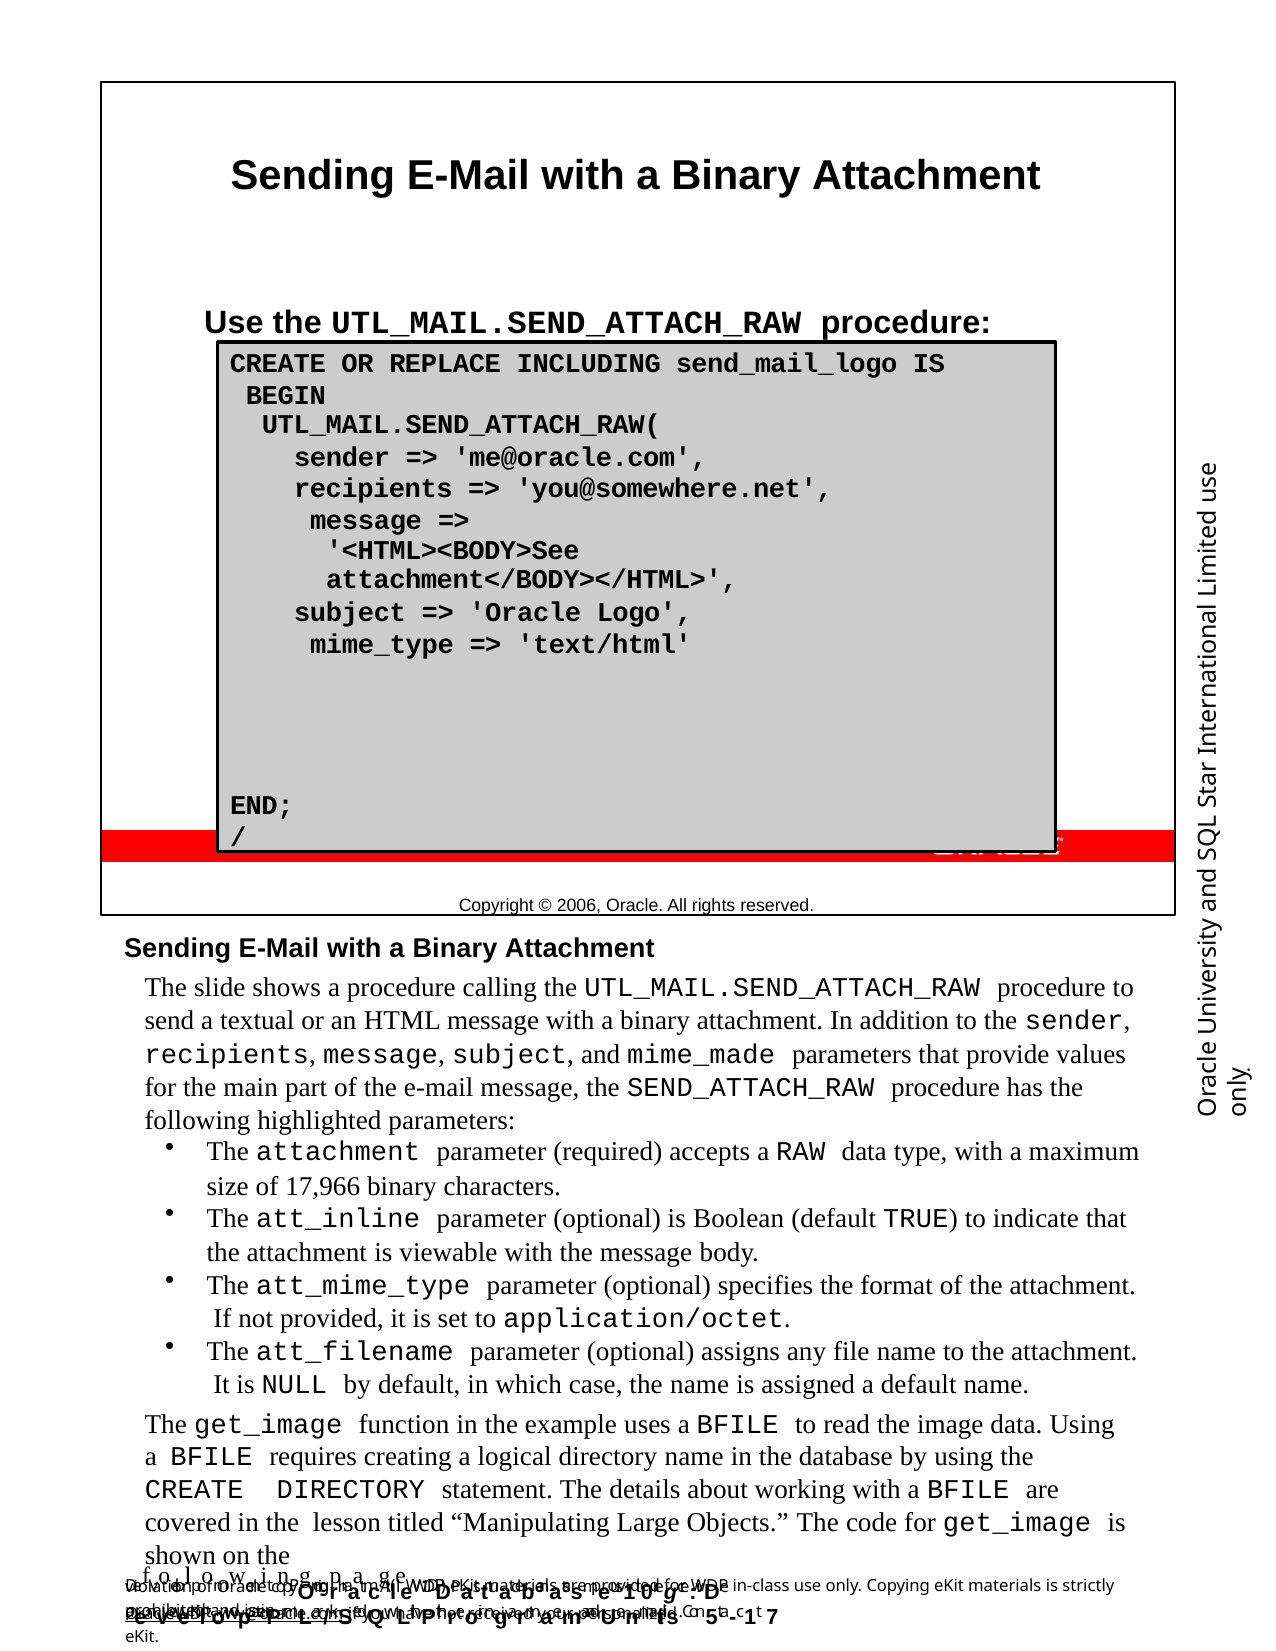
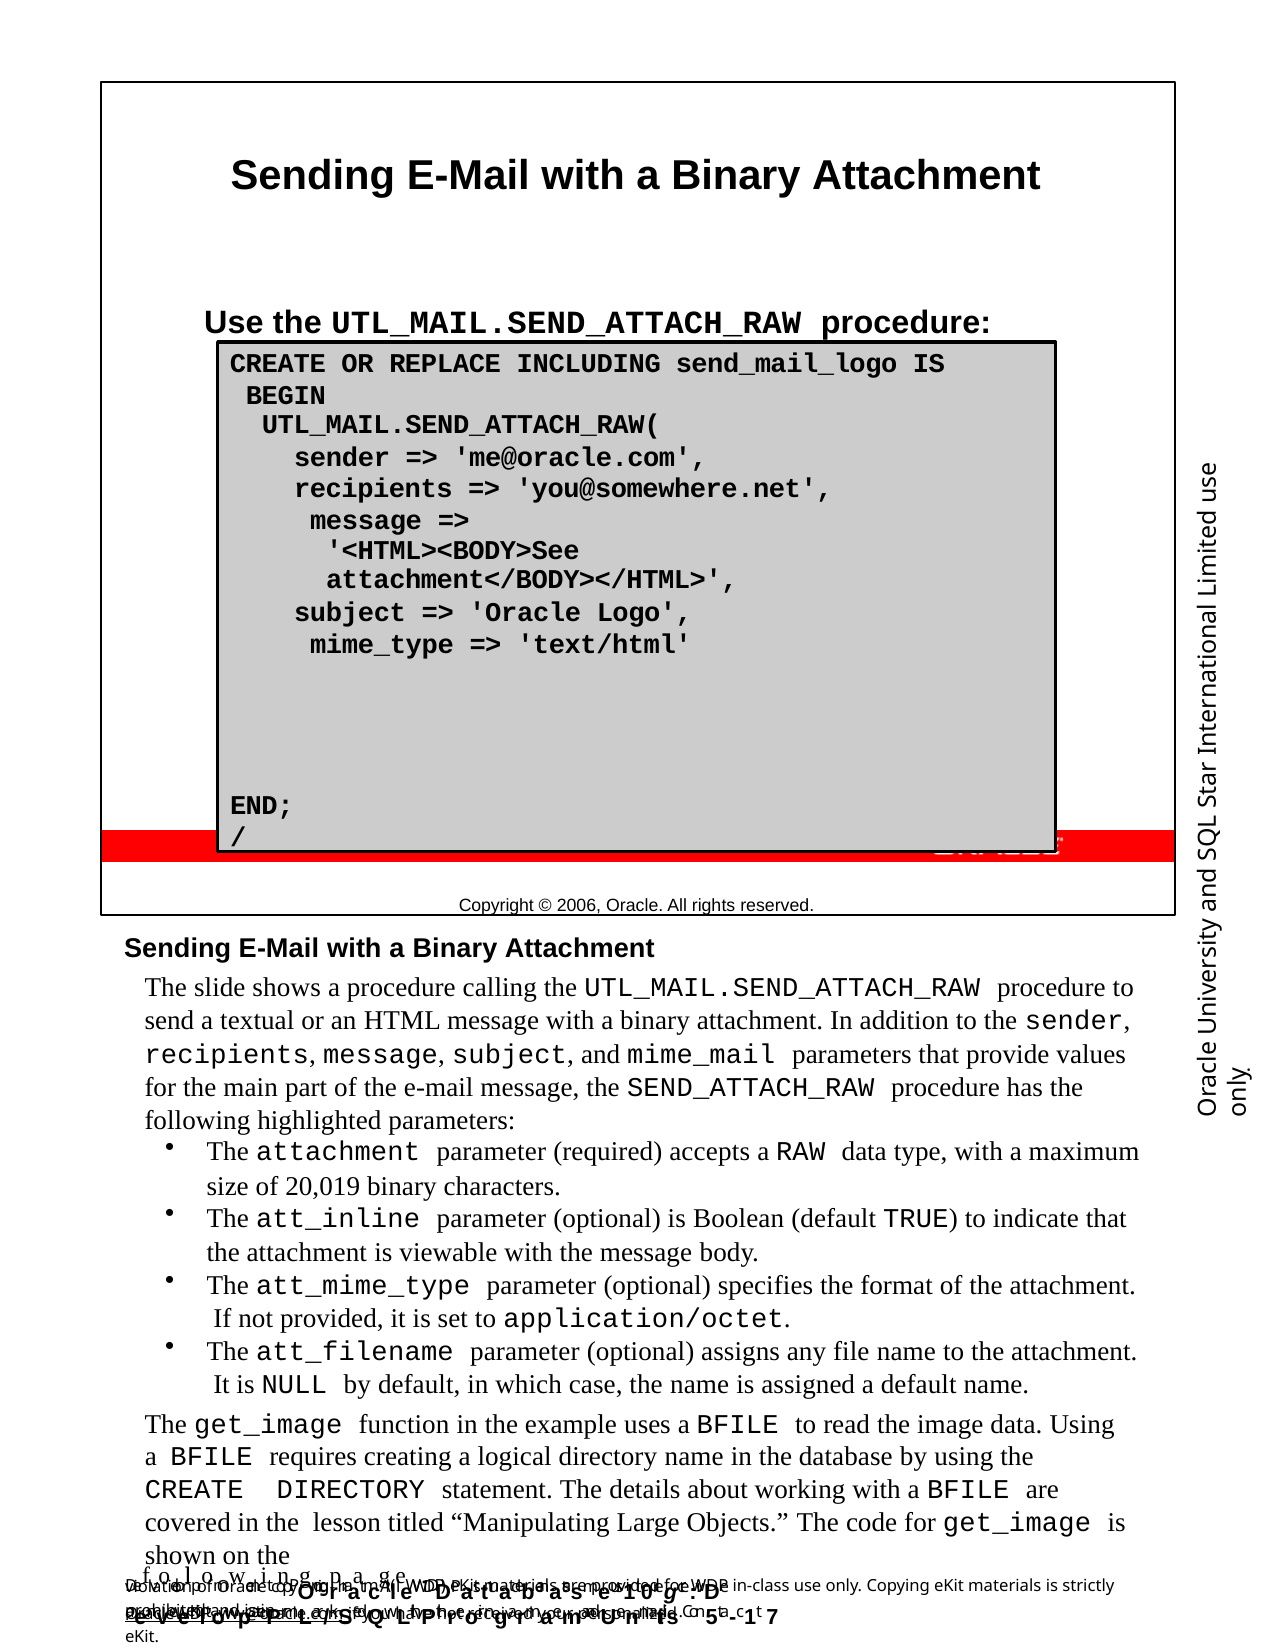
mime_made: mime_made -> mime_mail
17,966: 17,966 -> 20,019
